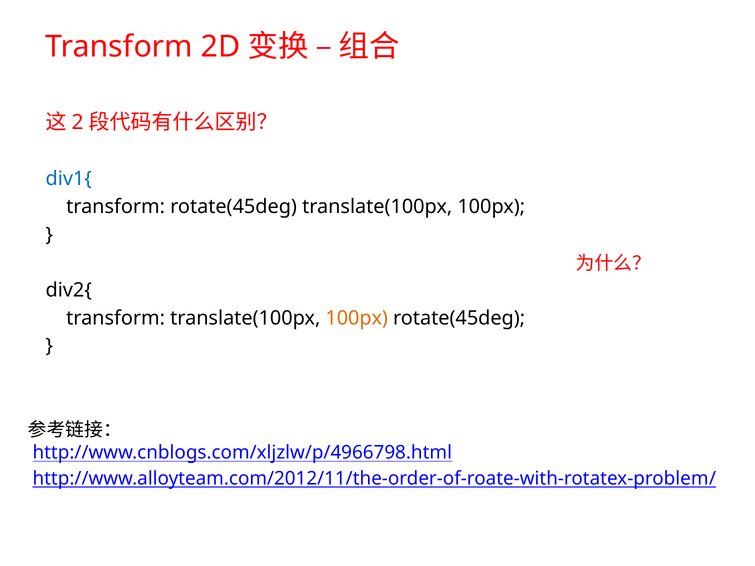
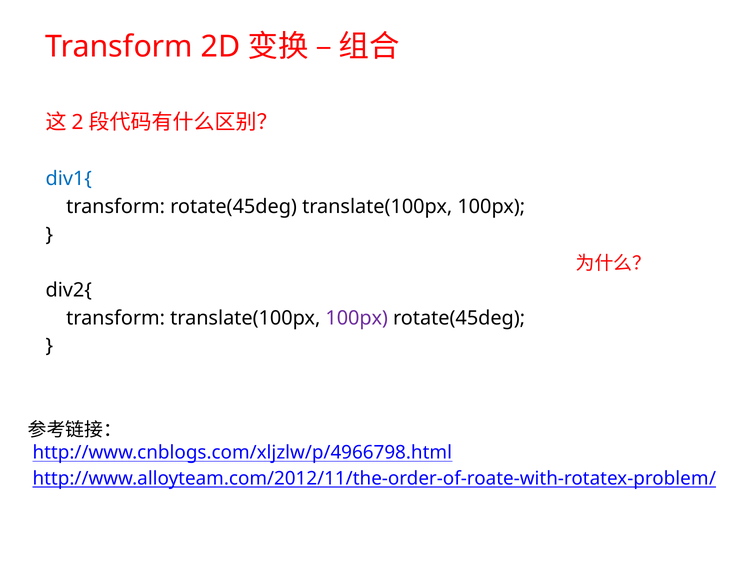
100px at (357, 318) colour: orange -> purple
